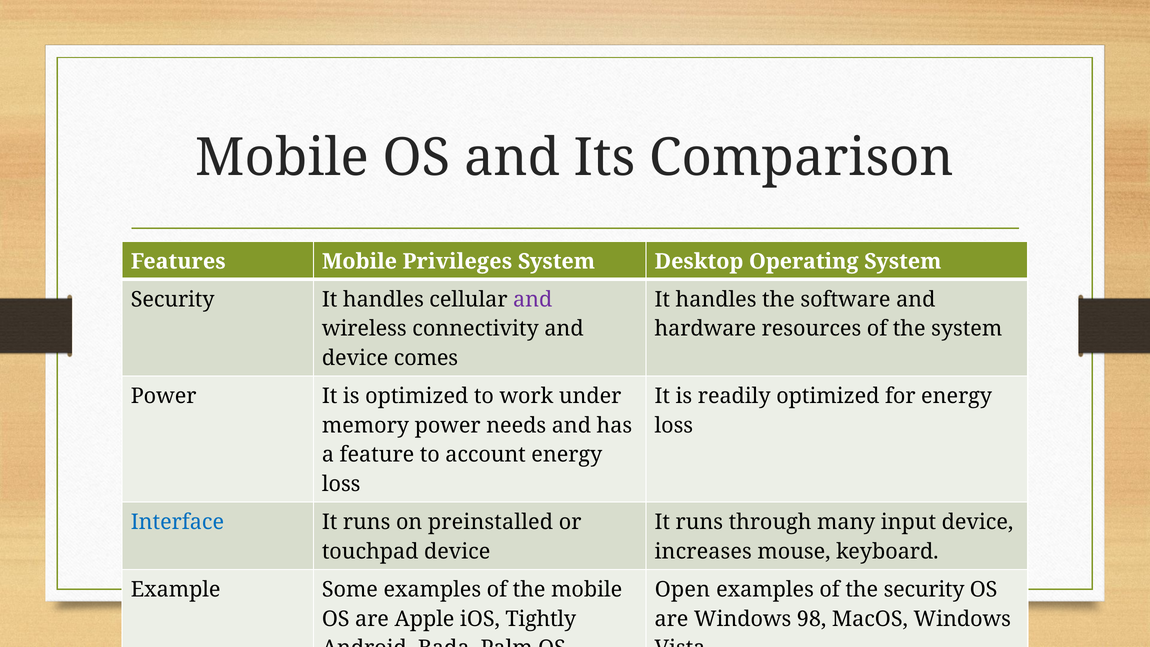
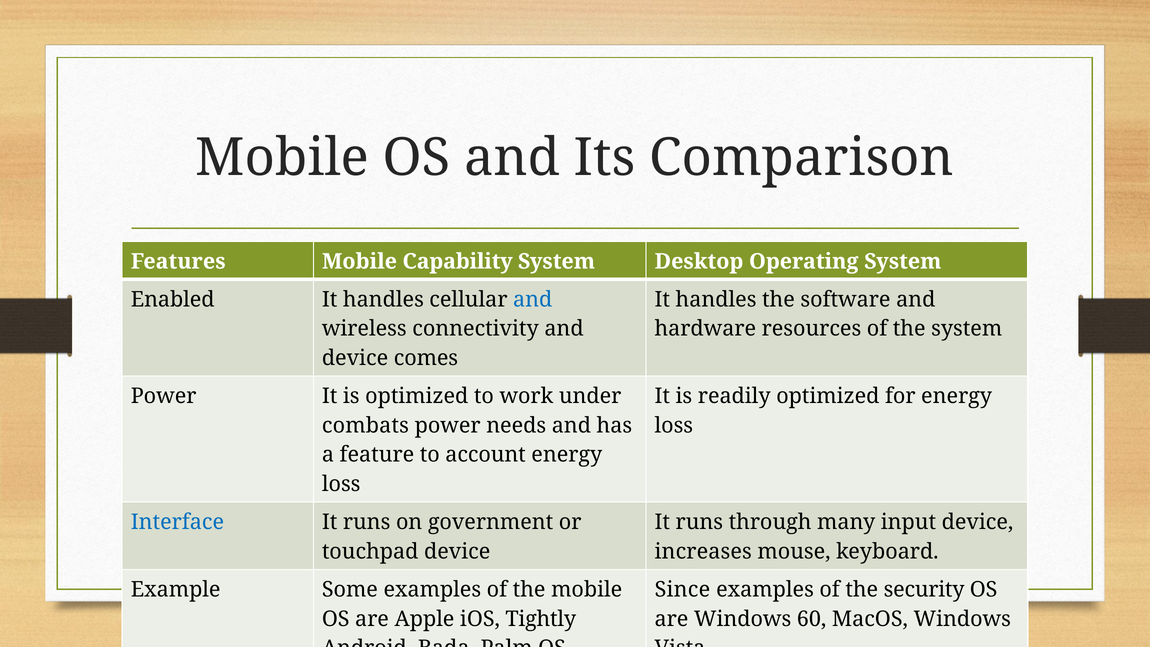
Privileges: Privileges -> Capability
Security at (173, 299): Security -> Enabled
and at (533, 299) colour: purple -> blue
memory: memory -> combats
preinstalled: preinstalled -> government
Open: Open -> Since
98: 98 -> 60
